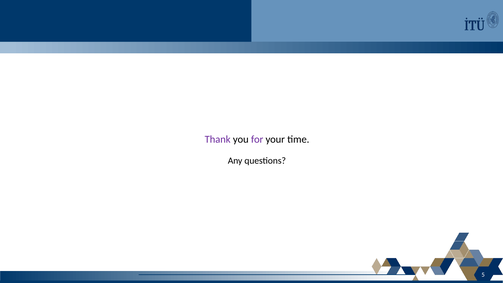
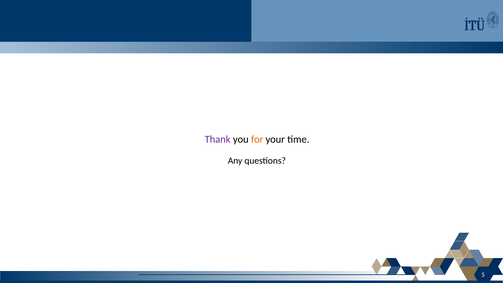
for colour: purple -> orange
